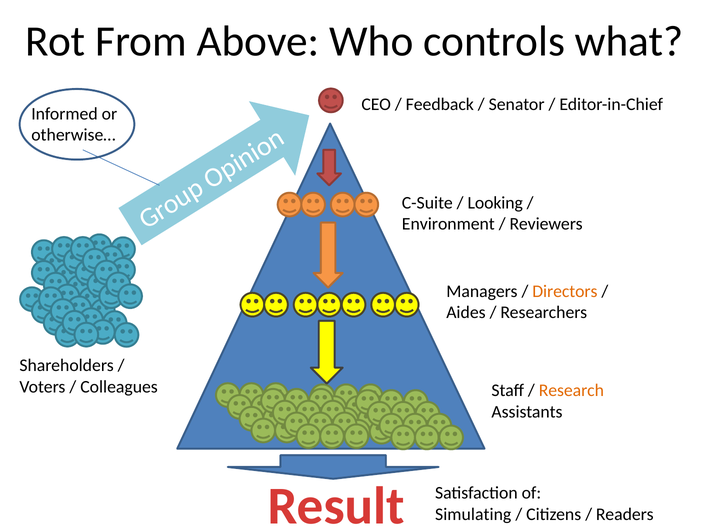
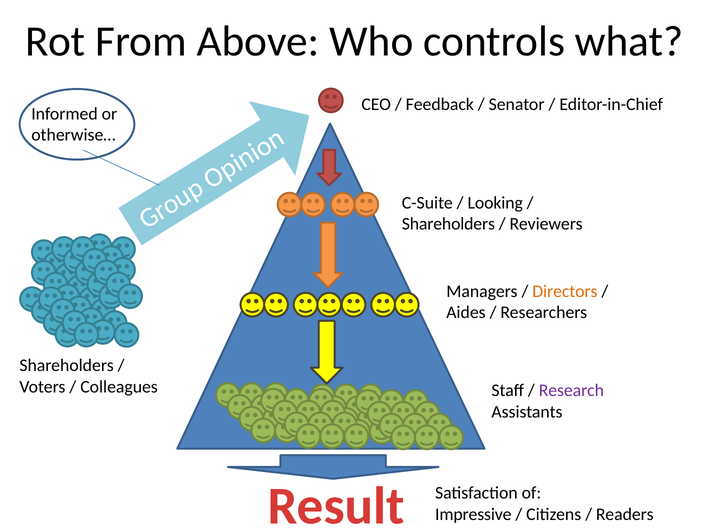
Environment at (448, 224): Environment -> Shareholders
Research colour: orange -> purple
Simulating: Simulating -> Impressive
